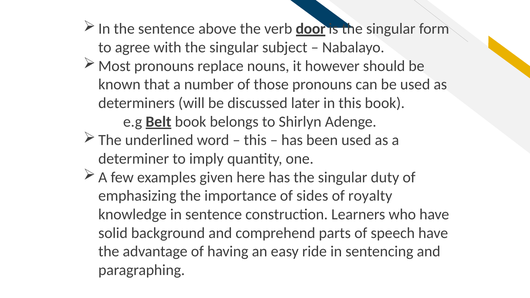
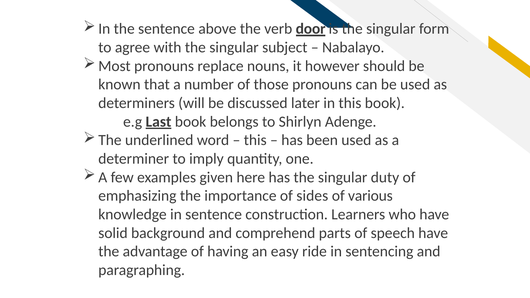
Belt: Belt -> Last
royalty: royalty -> various
